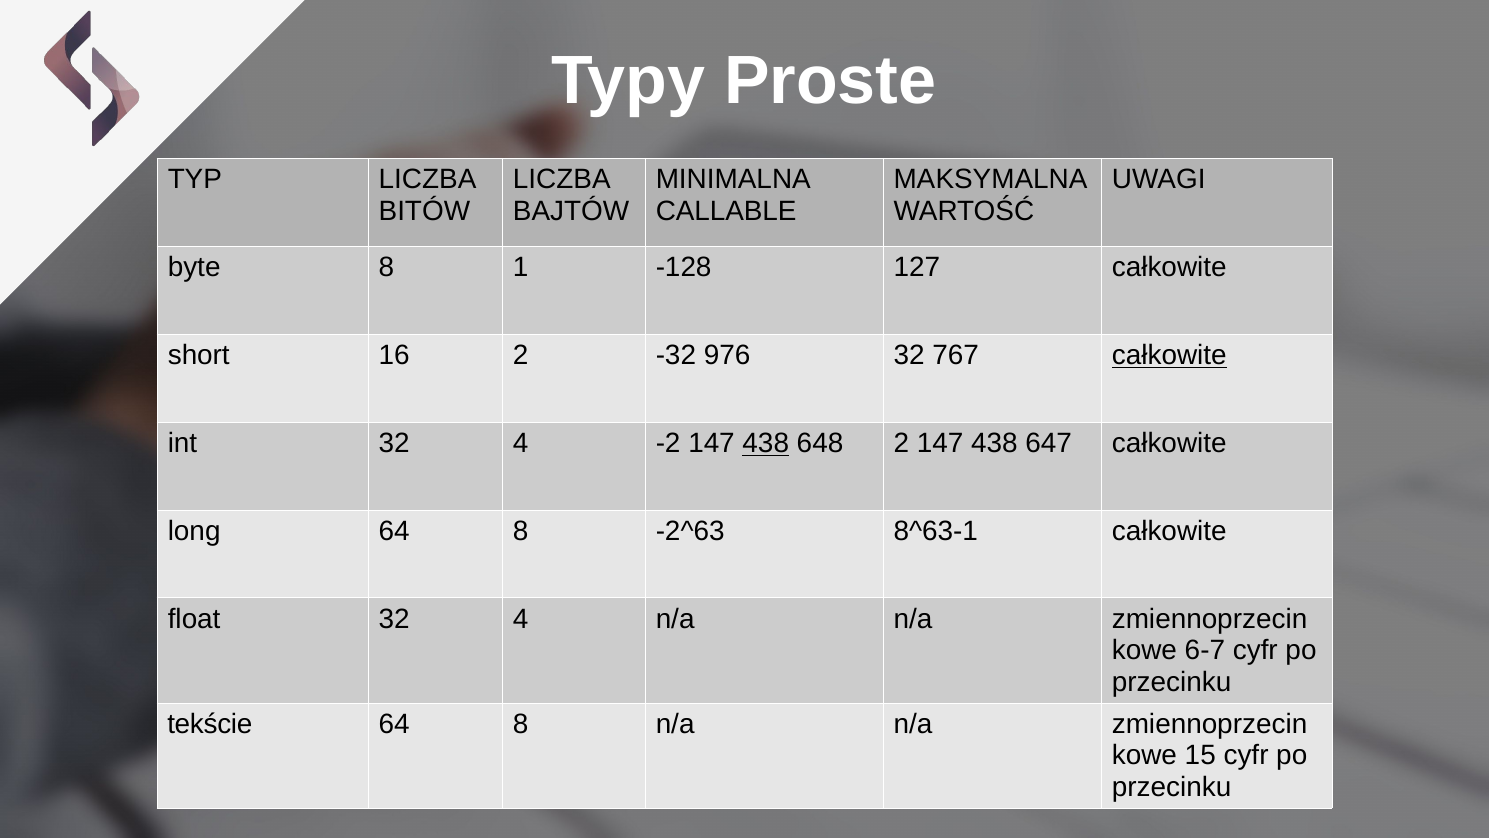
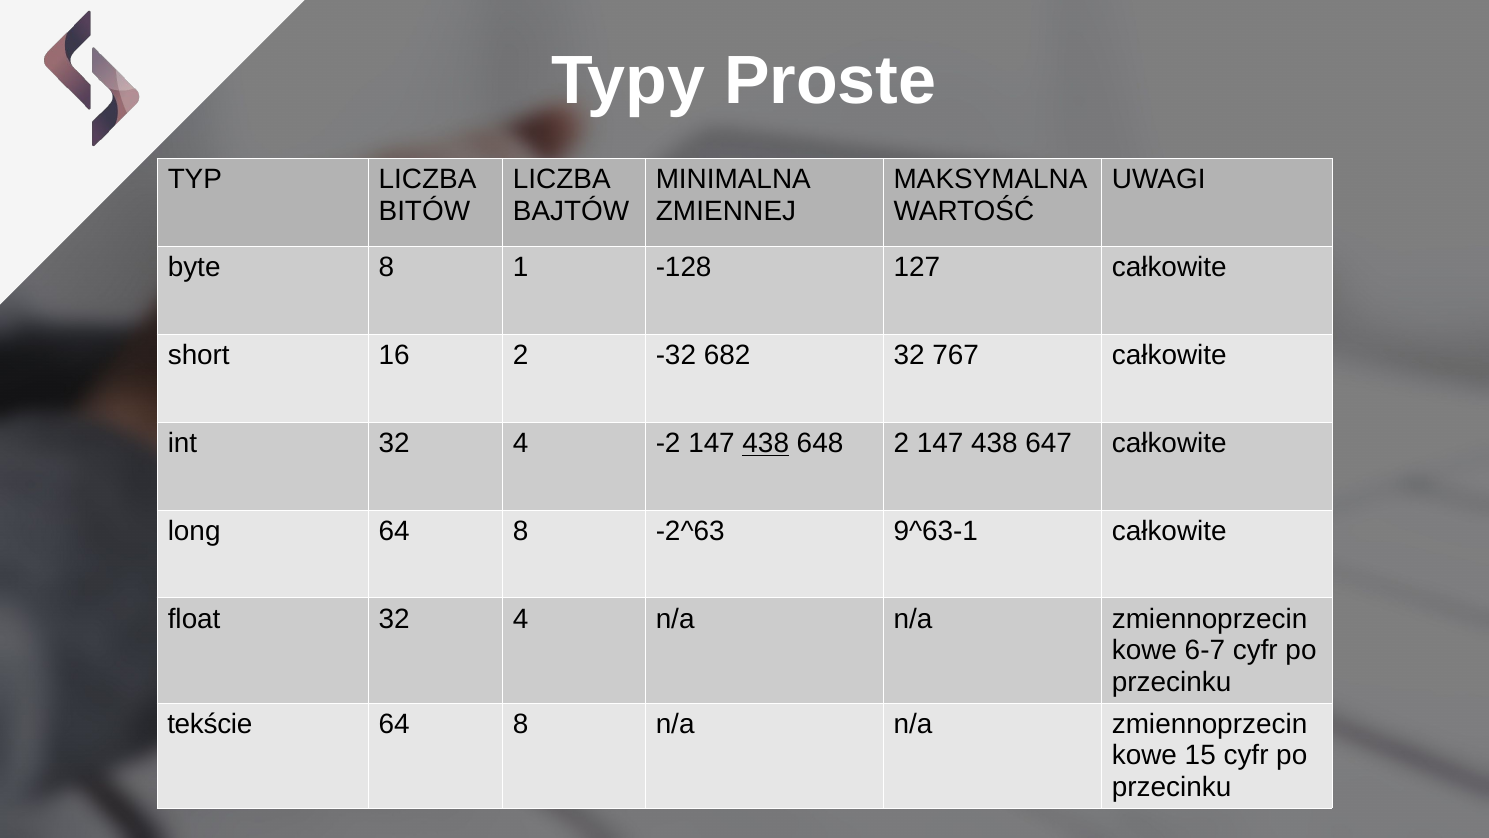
CALLABLE: CALLABLE -> ZMIENNEJ
976: 976 -> 682
całkowite at (1169, 355) underline: present -> none
8^63-1: 8^63-1 -> 9^63-1
